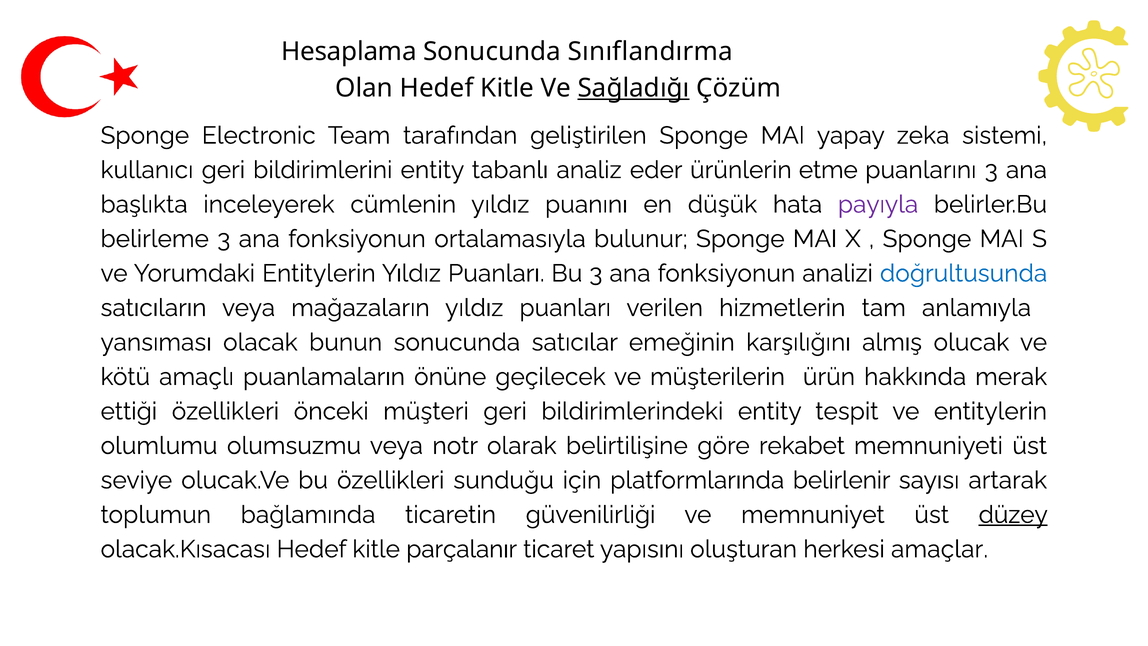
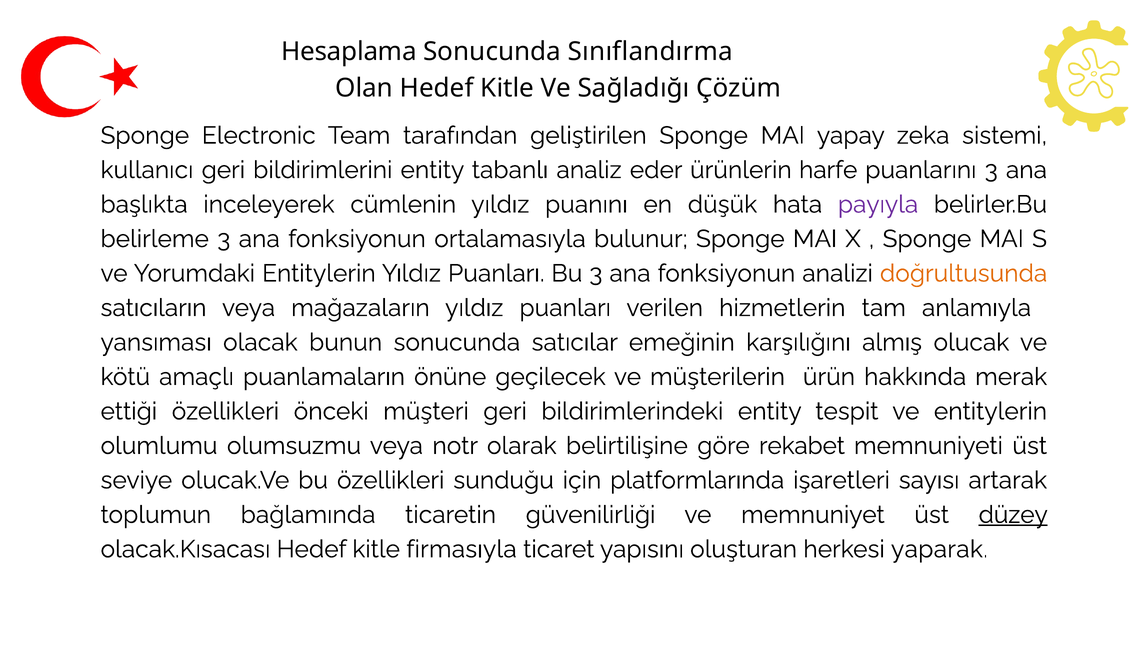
Sağladığı underline: present -> none
etme: etme -> harfe
doğrultusunda colour: blue -> orange
belirlenir: belirlenir -> işaretleri
kitle parçalanır: parçalanır -> firmasıyla
amaçlar: amaçlar -> yaparak
